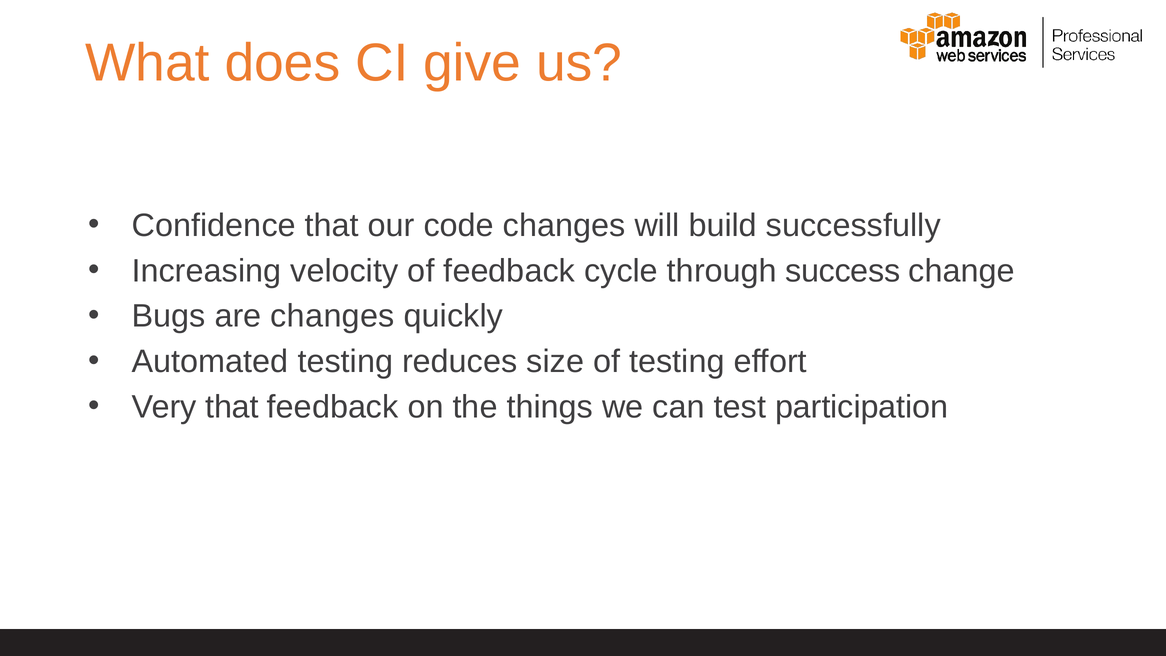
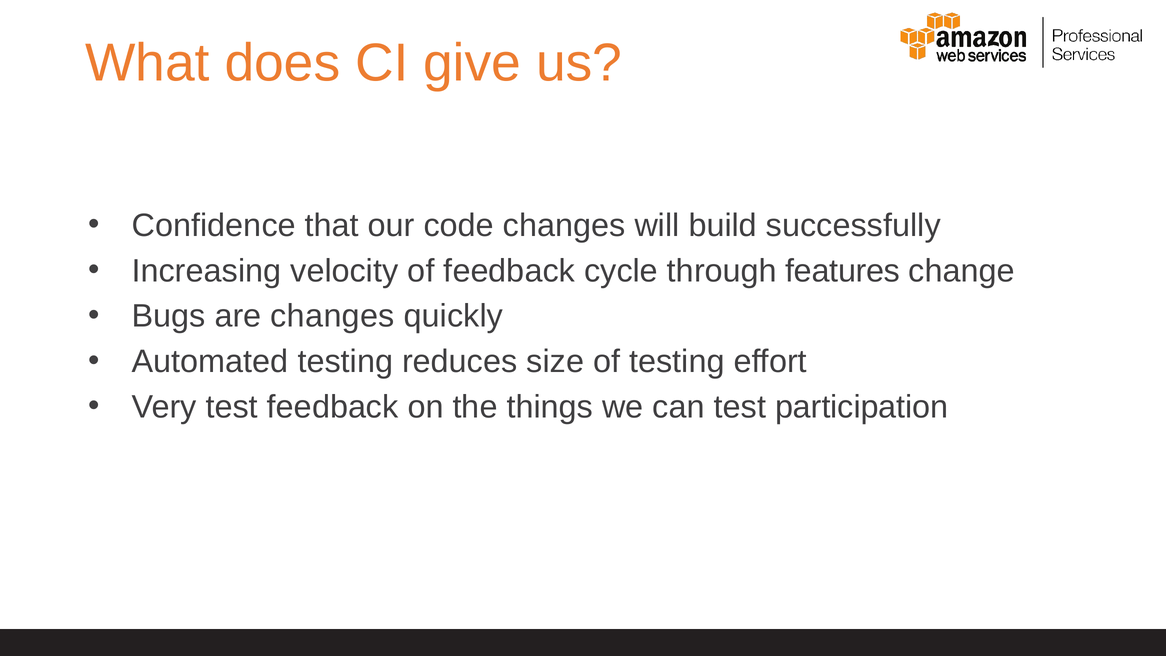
success: success -> features
Very that: that -> test
